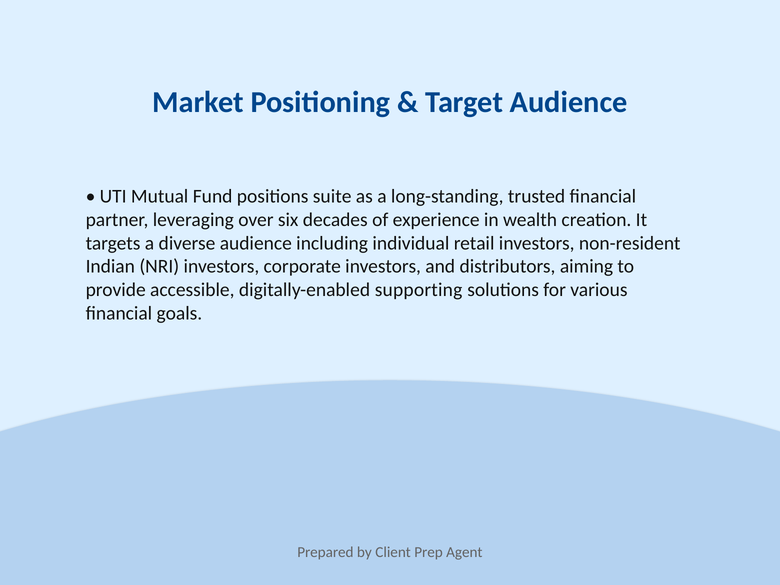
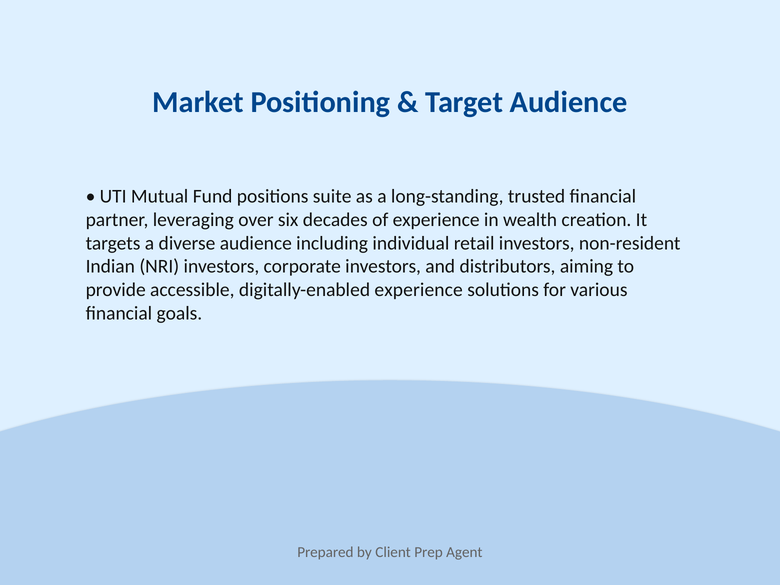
digitally-enabled supporting: supporting -> experience
